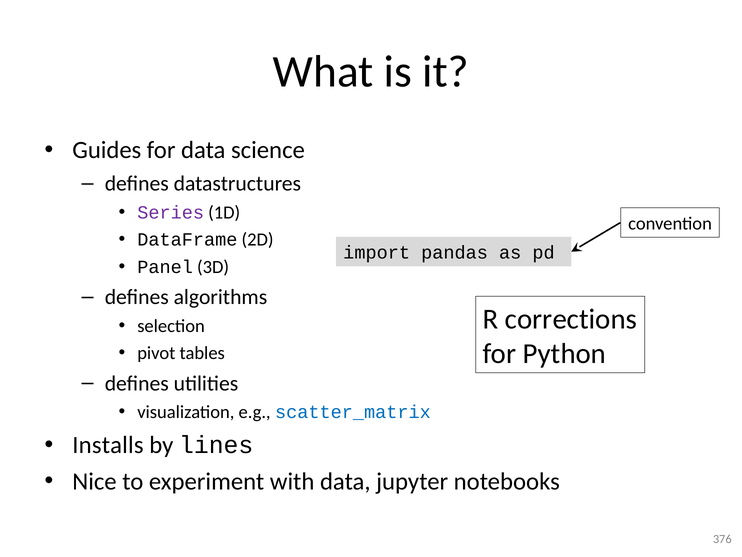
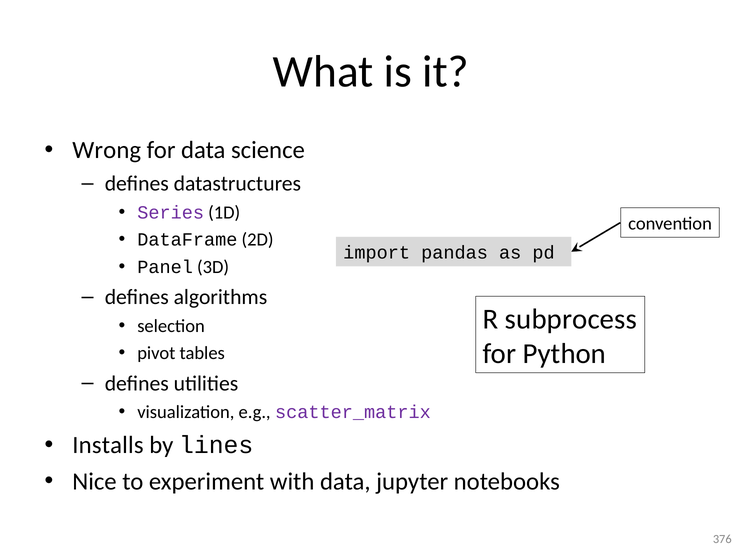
Guides: Guides -> Wrong
corrections: corrections -> subprocess
scatter_matrix colour: blue -> purple
